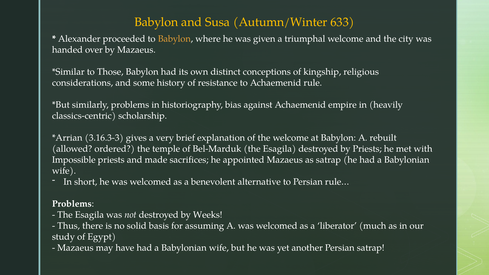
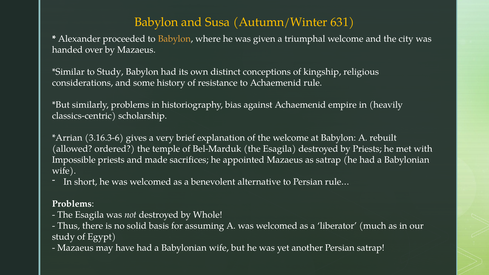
633: 633 -> 631
to Those: Those -> Study
3.16.3-3: 3.16.3-3 -> 3.16.3-6
Weeks: Weeks -> Whole
